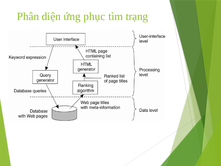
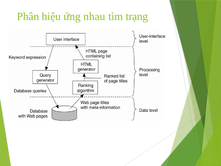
diện: diện -> hiệu
phục: phục -> nhau
